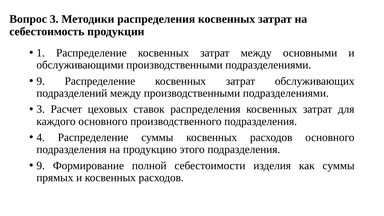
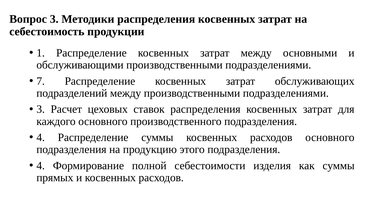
9 at (41, 81): 9 -> 7
9 at (41, 166): 9 -> 4
